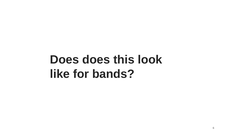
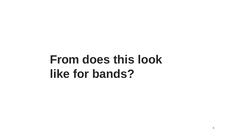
Does at (64, 60): Does -> From
